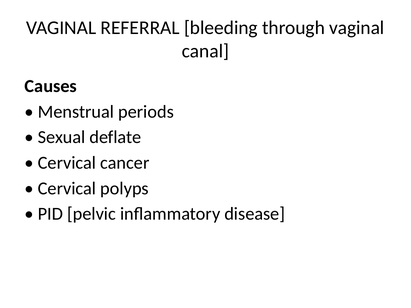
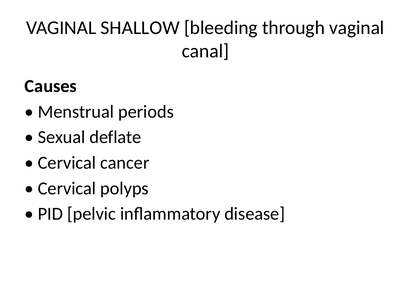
REFERRAL: REFERRAL -> SHALLOW
